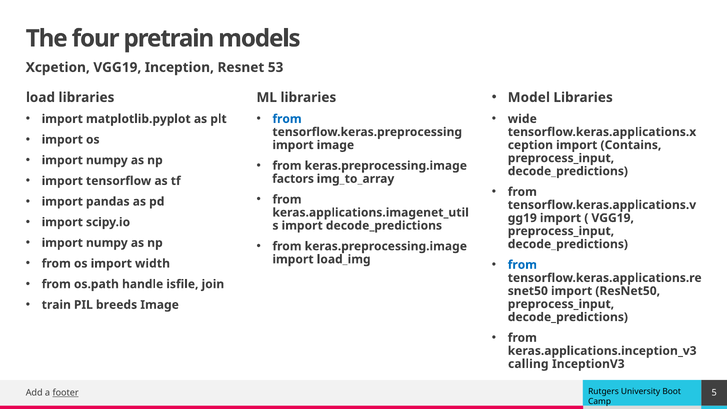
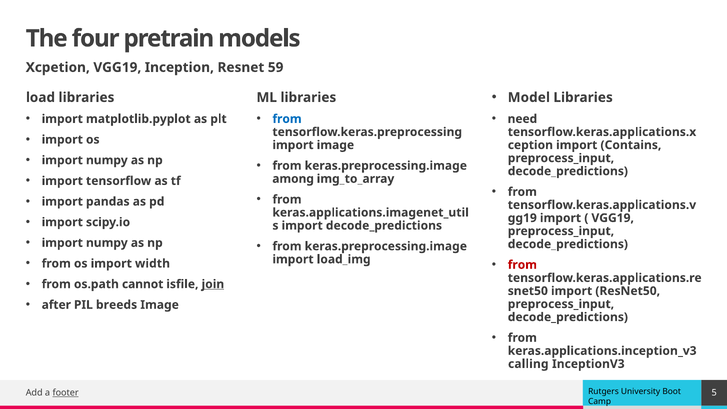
53: 53 -> 59
wide: wide -> need
factors: factors -> among
from at (522, 265) colour: blue -> red
handle: handle -> cannot
join underline: none -> present
train: train -> after
